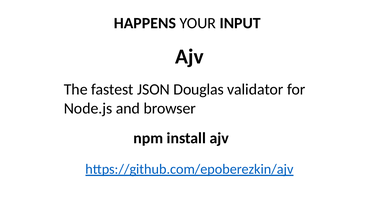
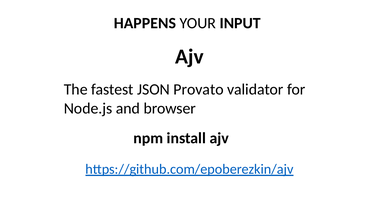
Douglas: Douglas -> Provato
